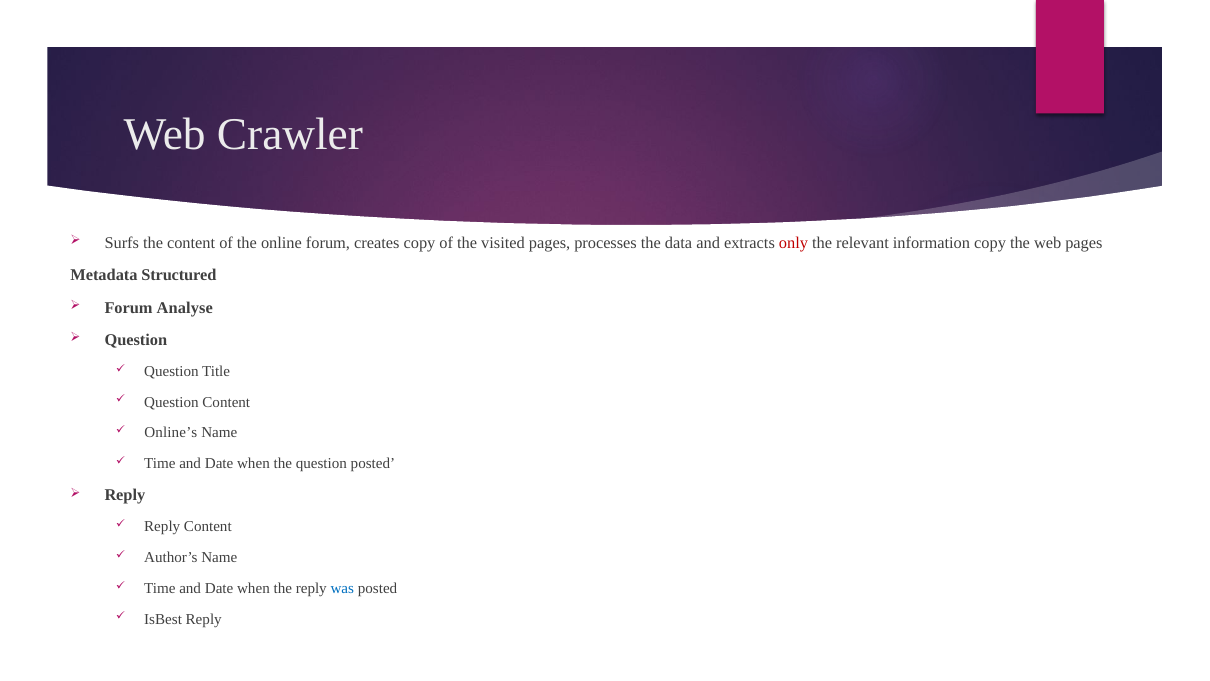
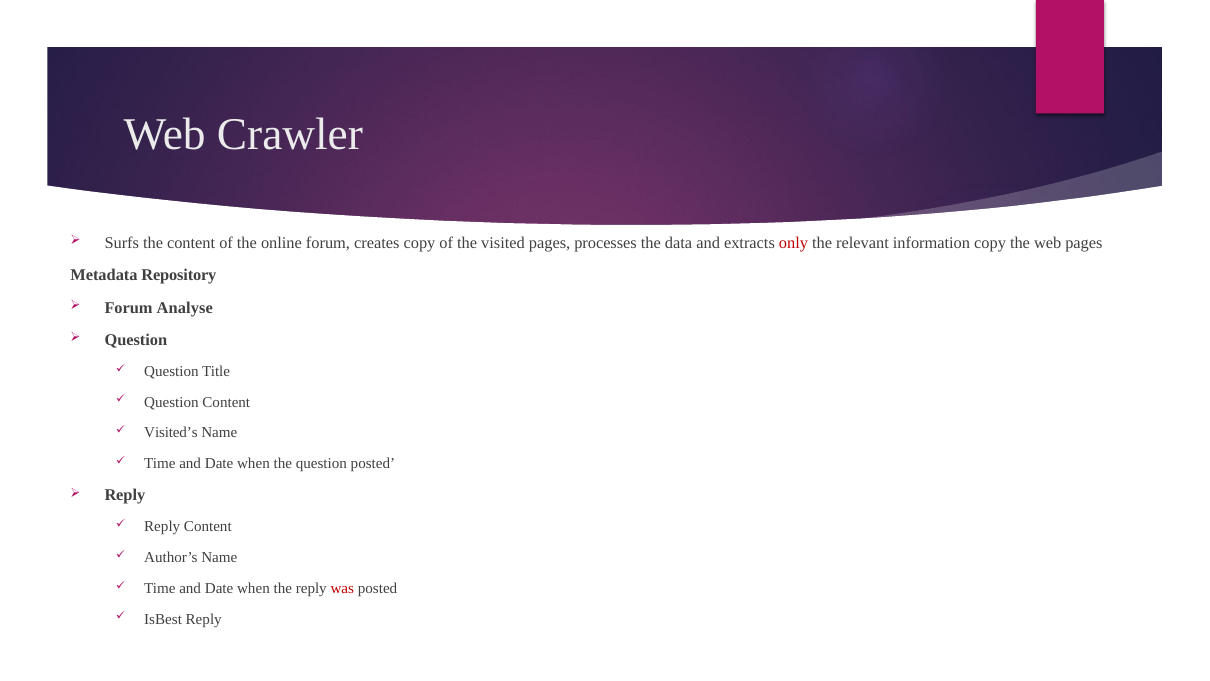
Structured: Structured -> Repository
Online’s: Online’s -> Visited’s
was colour: blue -> red
